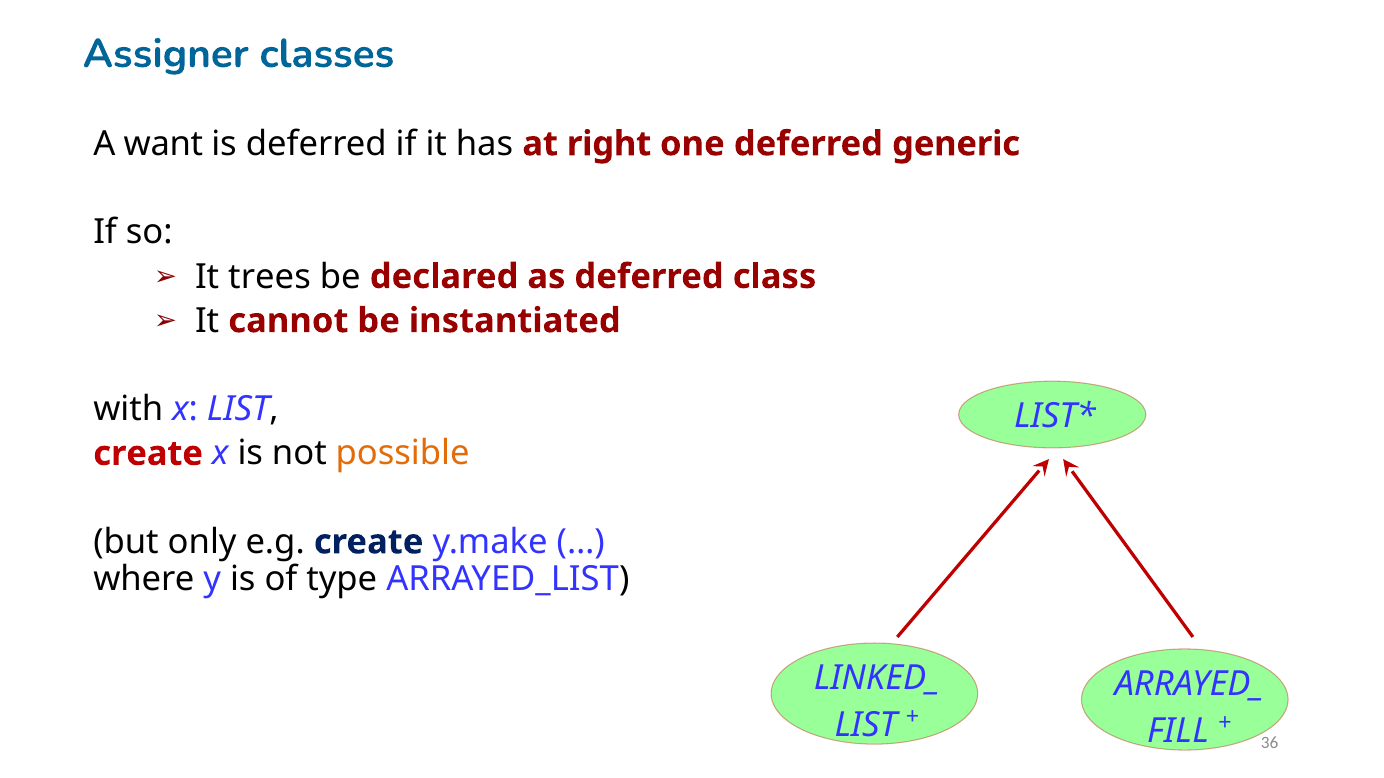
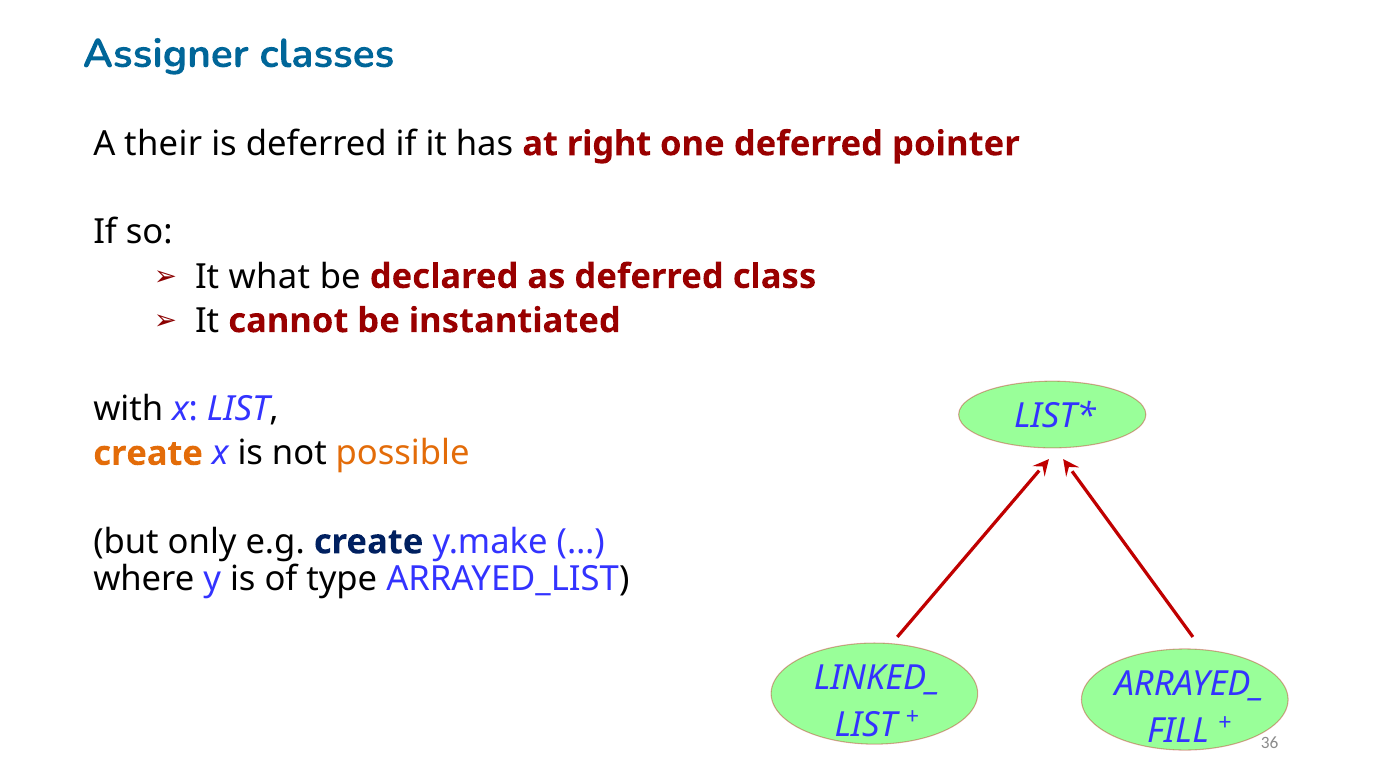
want: want -> their
generic: generic -> pointer
trees: trees -> what
create at (148, 454) colour: red -> orange
